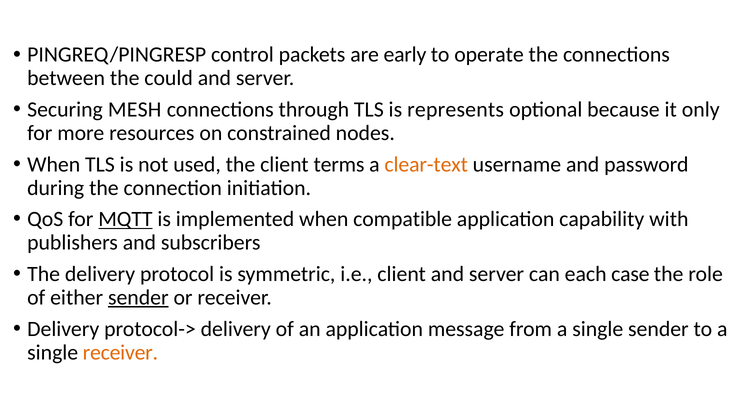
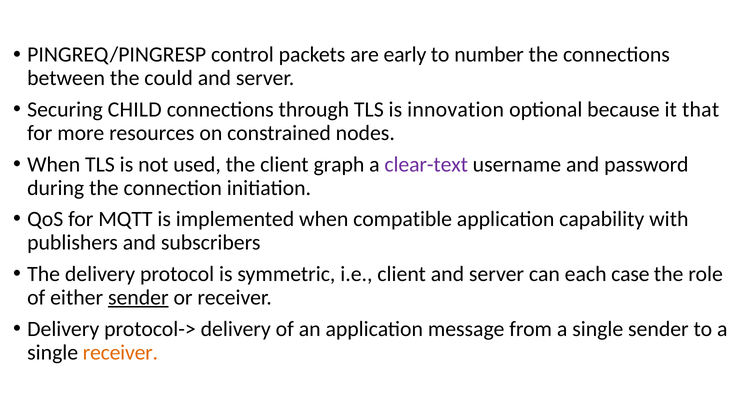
operate: operate -> number
MESH: MESH -> CHILD
represents: represents -> innovation
only: only -> that
terms: terms -> graph
clear-text colour: orange -> purple
MQTT underline: present -> none
